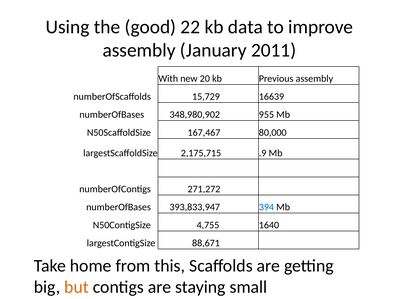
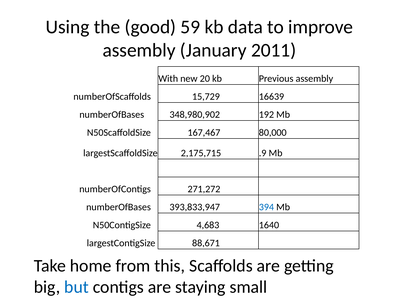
22: 22 -> 59
955: 955 -> 192
4,755: 4,755 -> 4,683
but colour: orange -> blue
